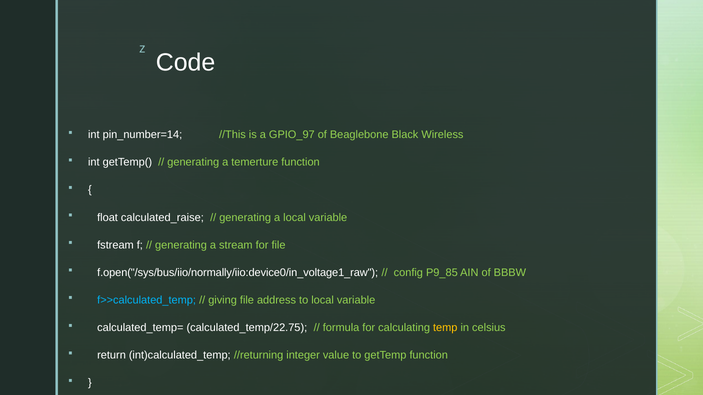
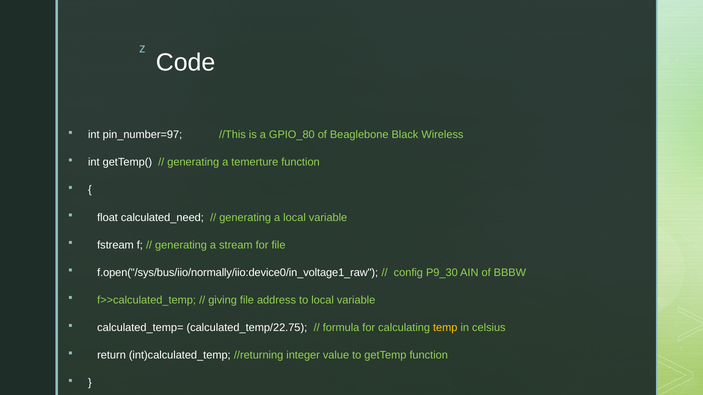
pin_number=14: pin_number=14 -> pin_number=97
GPIO_97: GPIO_97 -> GPIO_80
calculated_raise: calculated_raise -> calculated_need
P9_85: P9_85 -> P9_30
f>>calculated_temp colour: light blue -> light green
